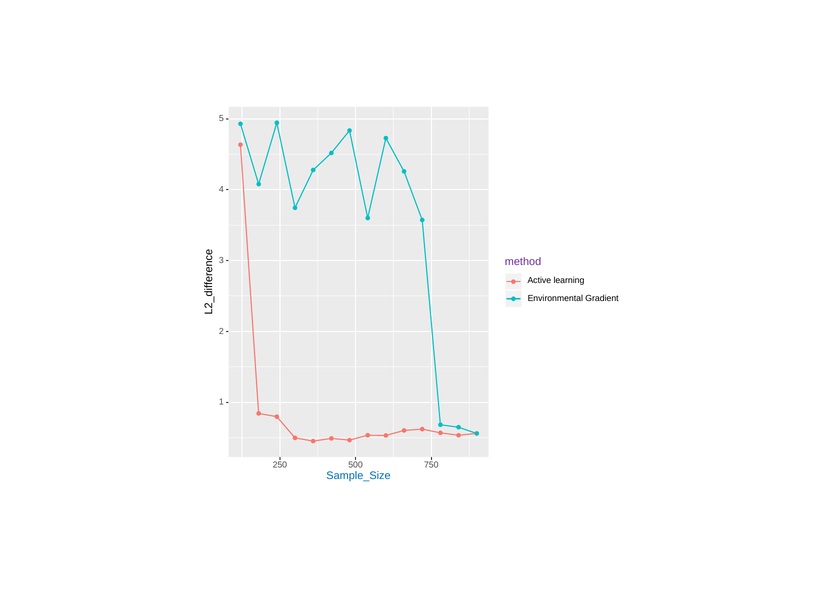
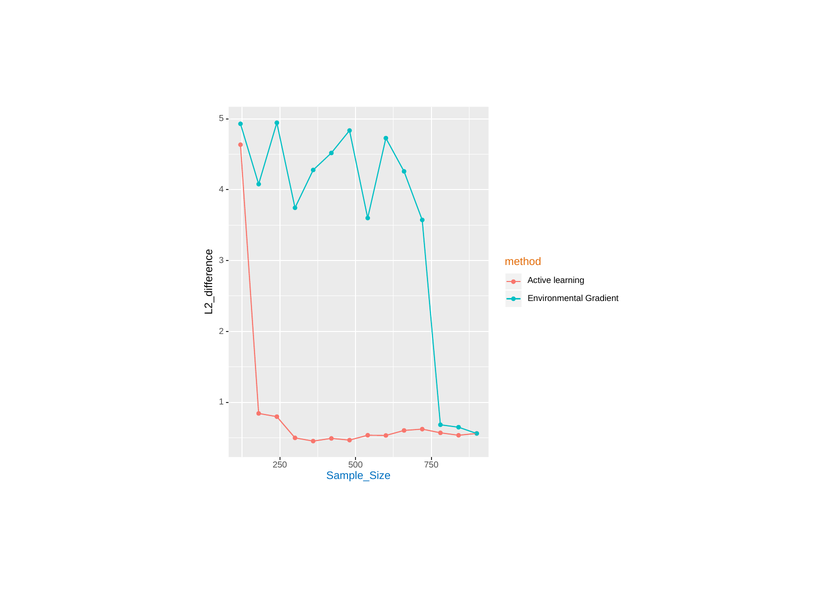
method colour: purple -> orange
